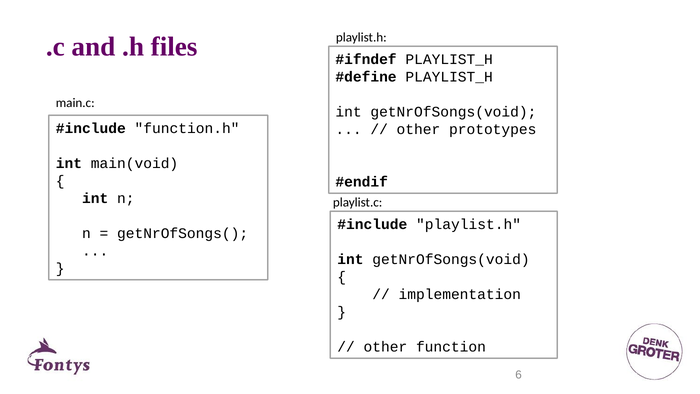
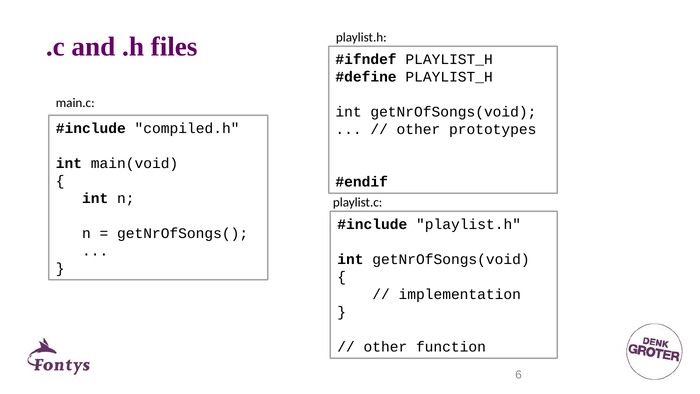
function.h: function.h -> compiled.h
